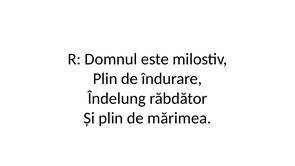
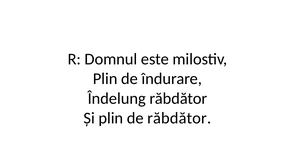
de mărimea: mărimea -> răbdător
